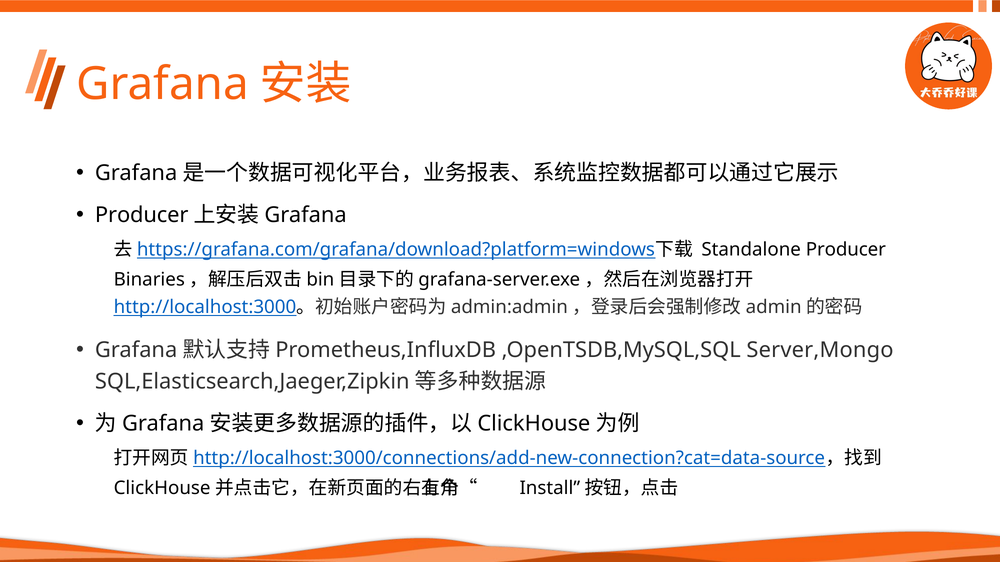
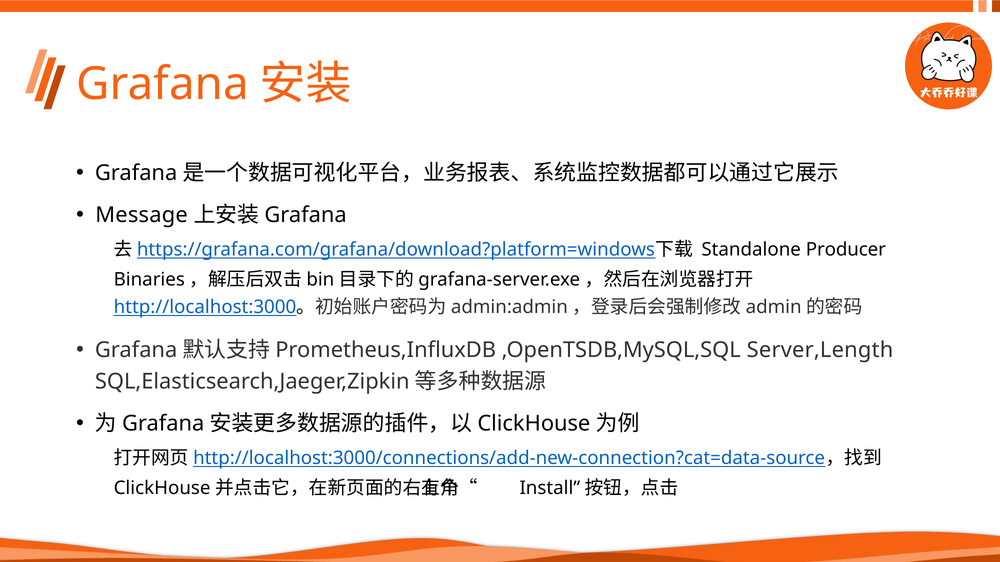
Producer at (142, 215): Producer -> Message
Server,Mongo: Server,Mongo -> Server,Length
